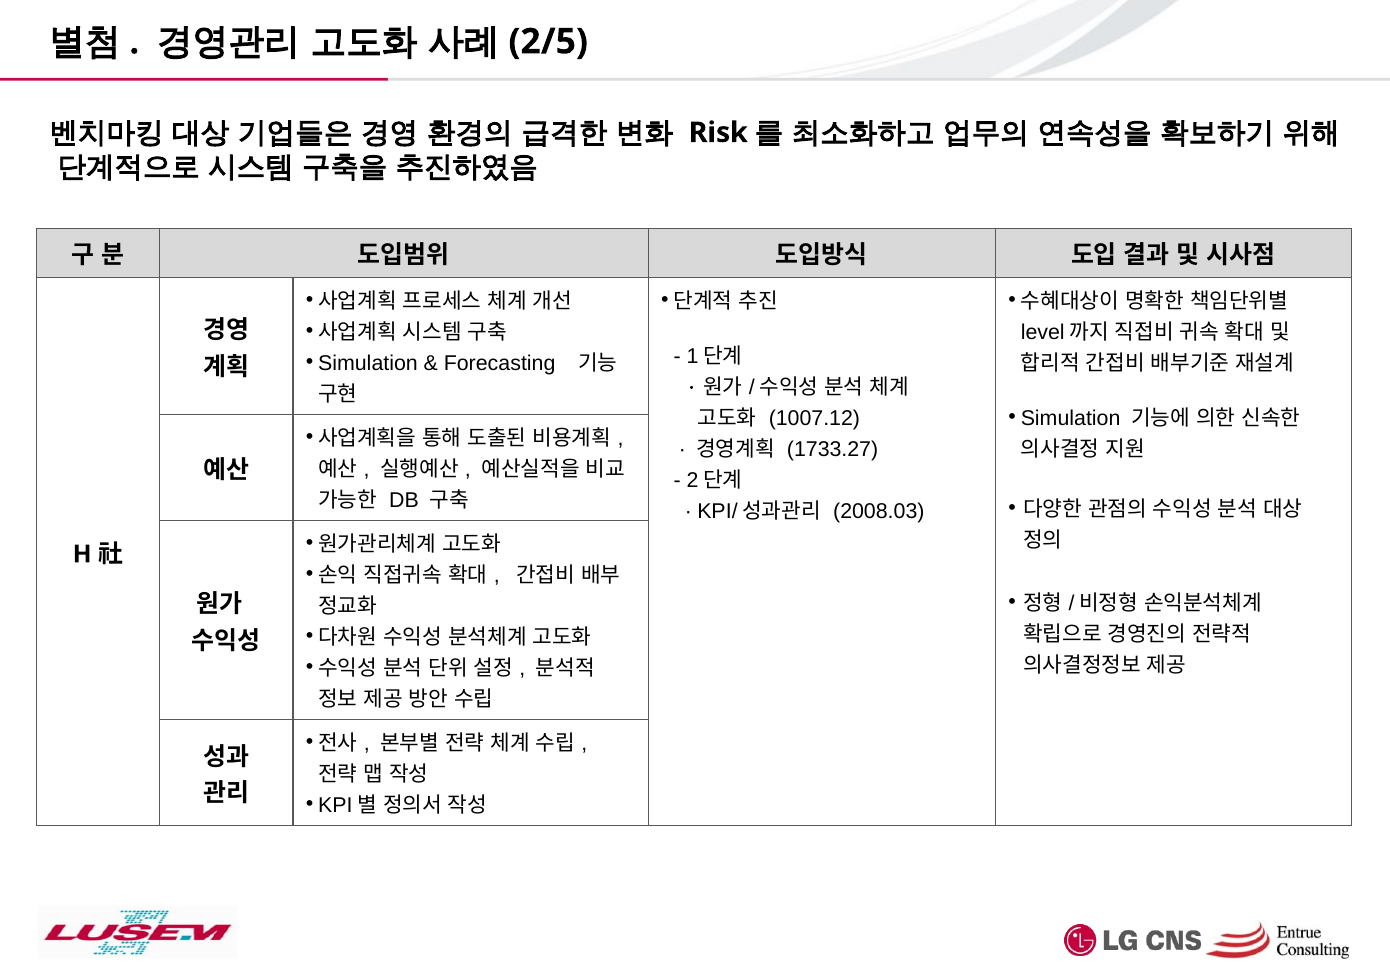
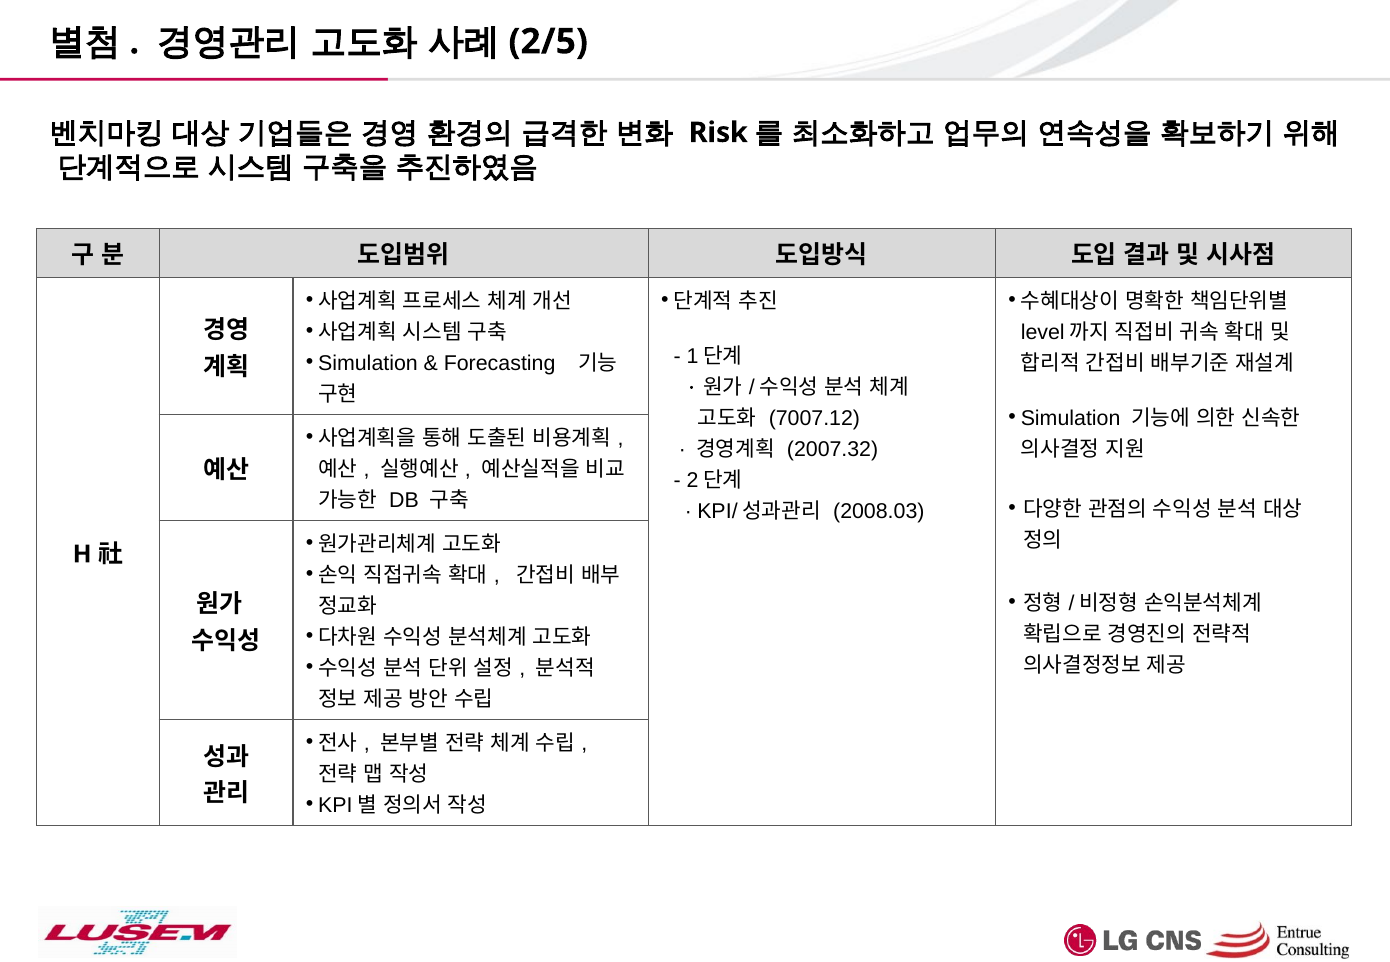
1007.12: 1007.12 -> 7007.12
1733.27: 1733.27 -> 2007.32
